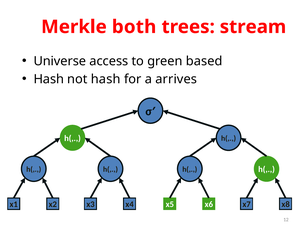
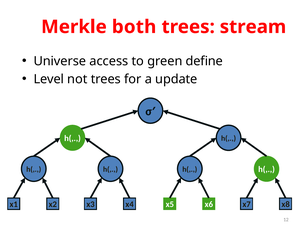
based: based -> define
Hash at (49, 79): Hash -> Level
not hash: hash -> trees
arrives: arrives -> update
